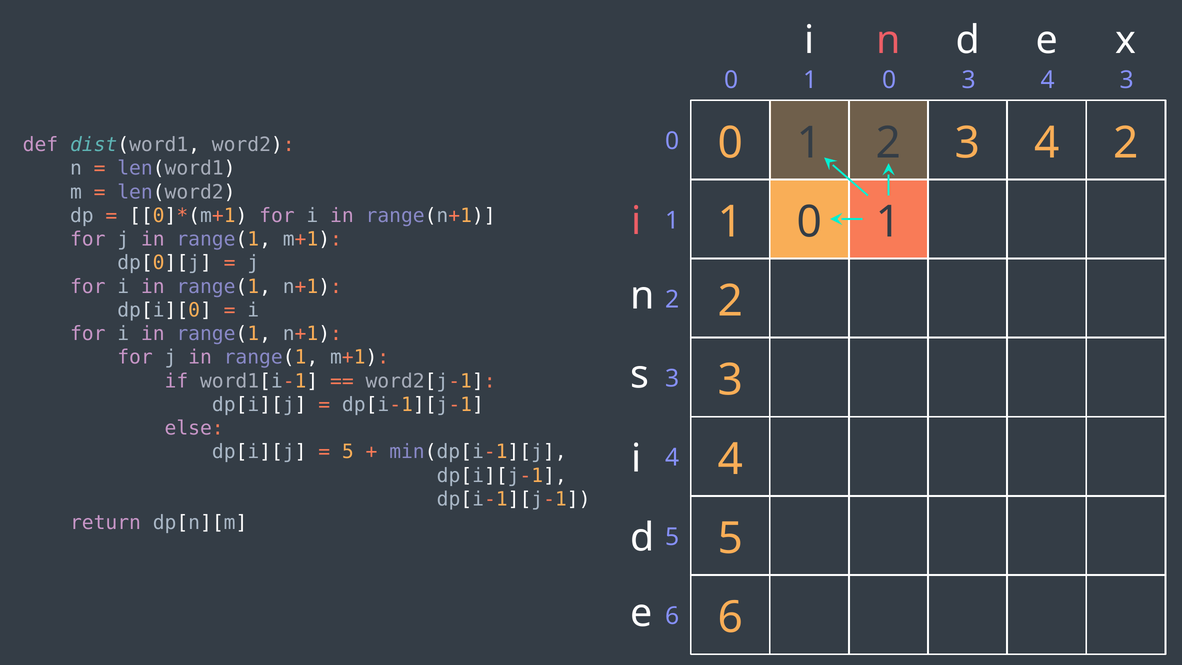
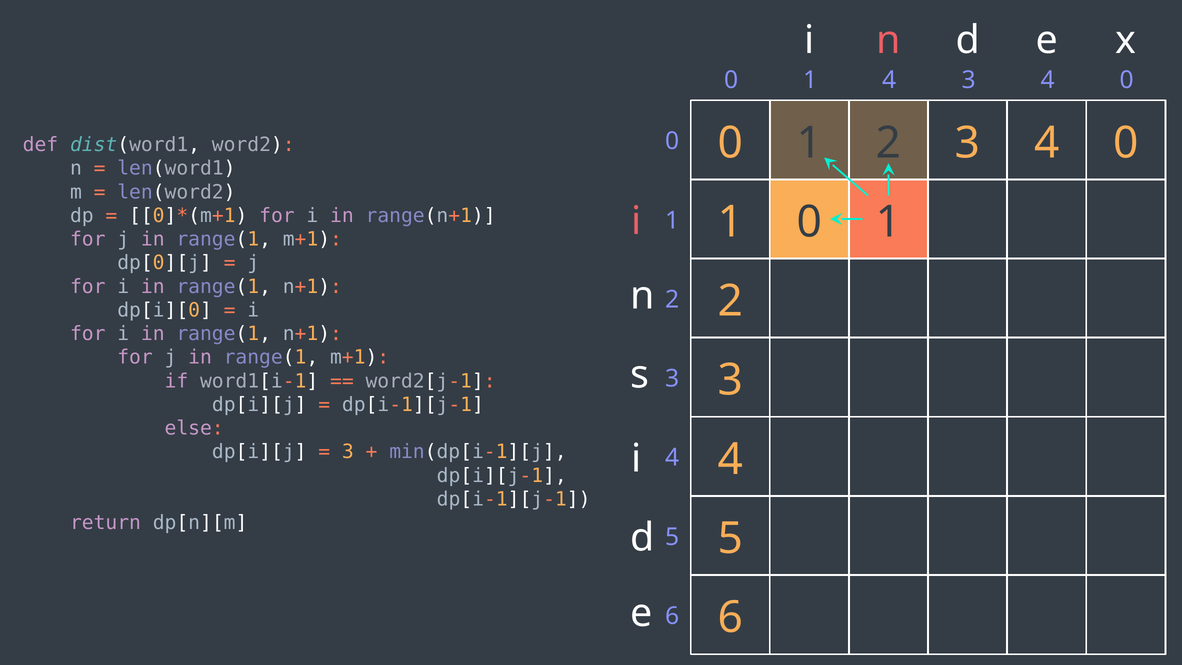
0 1 0: 0 -> 4
3 at (1127, 80): 3 -> 0
2 at (1126, 143): 2 -> 0
5 at (348, 452): 5 -> 3
